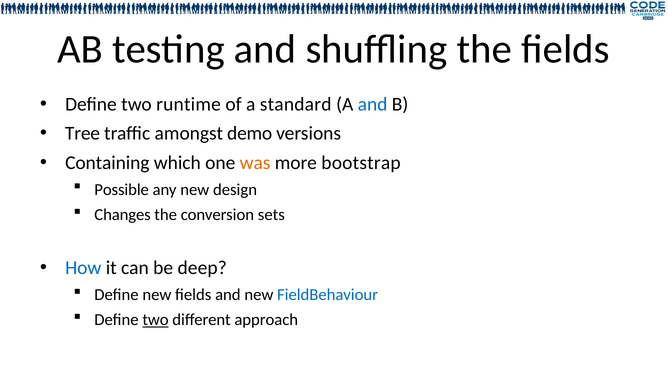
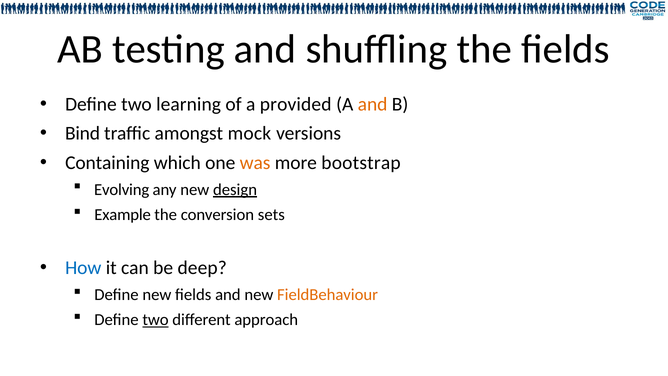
runtime: runtime -> learning
standard: standard -> provided
and at (373, 104) colour: blue -> orange
Tree: Tree -> Bind
demo: demo -> mock
Possible: Possible -> Evolving
design underline: none -> present
Changes: Changes -> Example
FieldBehaviour colour: blue -> orange
